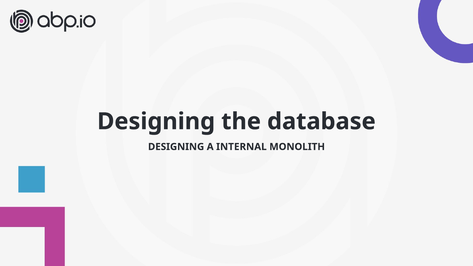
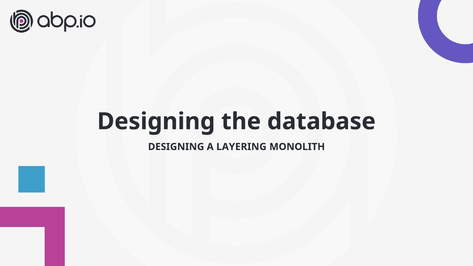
INTERNAL: INTERNAL -> LAYERING
